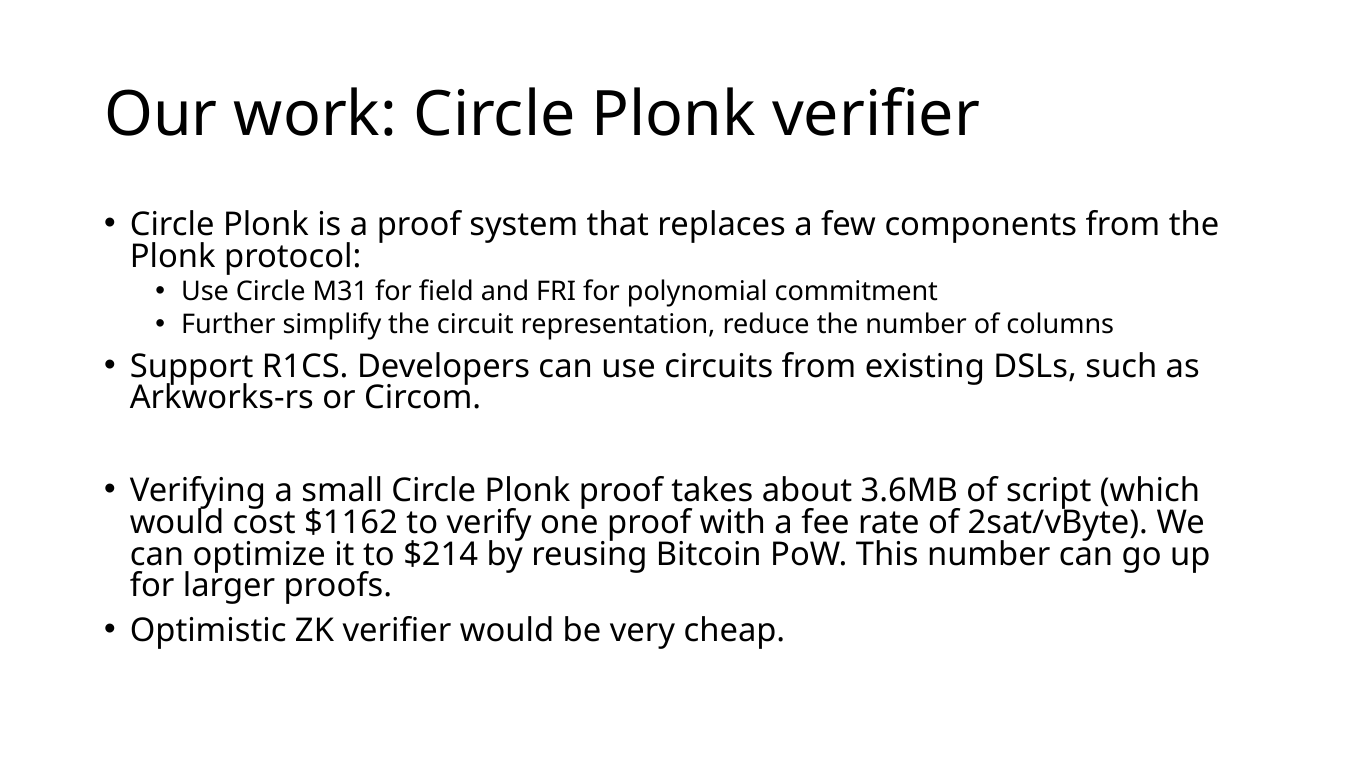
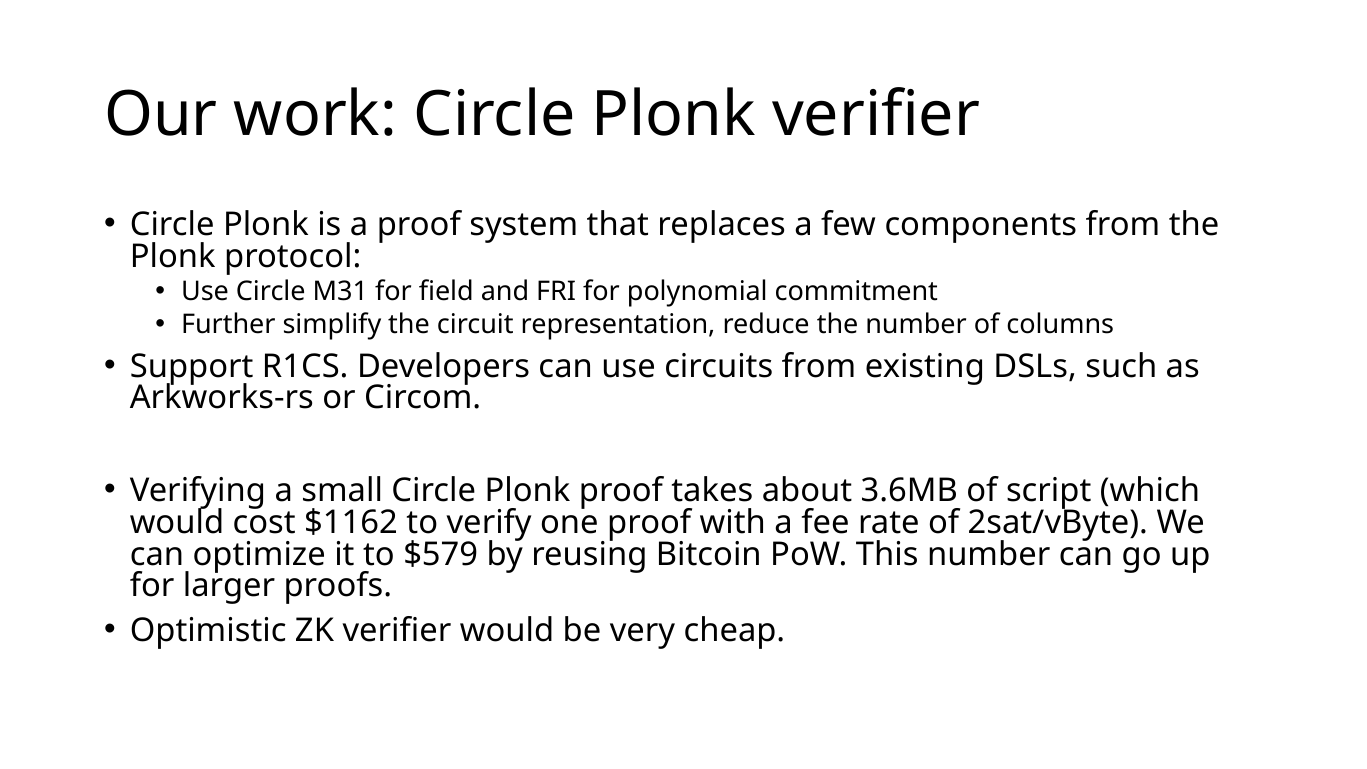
$214: $214 -> $579
